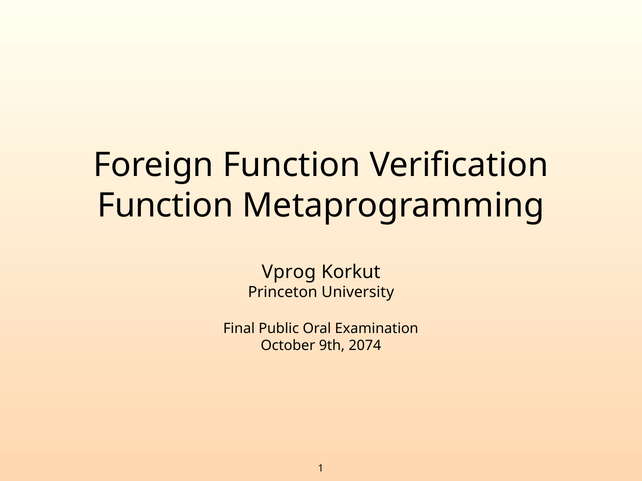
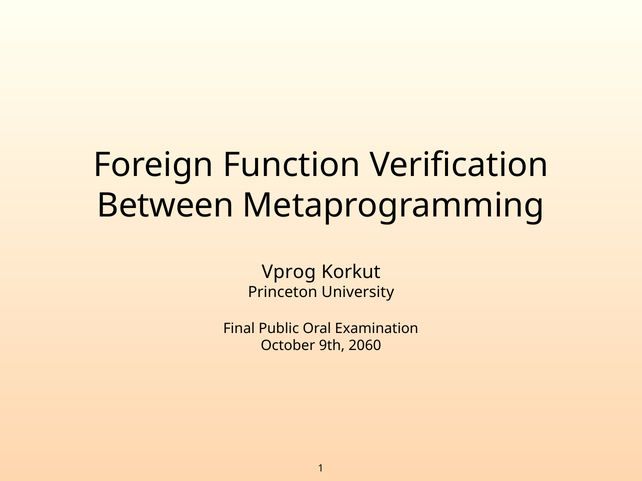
Function at (165, 206): Function -> Between
2074: 2074 -> 2060
